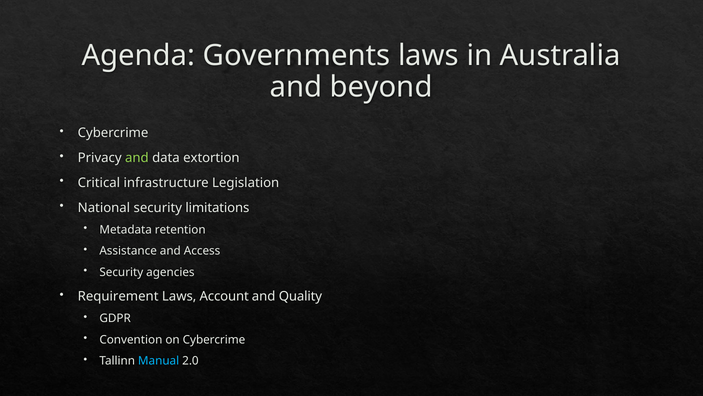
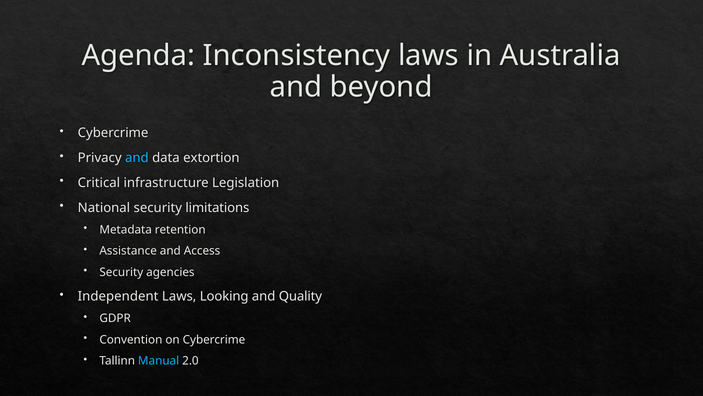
Governments: Governments -> Inconsistency
and at (137, 158) colour: light green -> light blue
Requirement: Requirement -> Independent
Account: Account -> Looking
